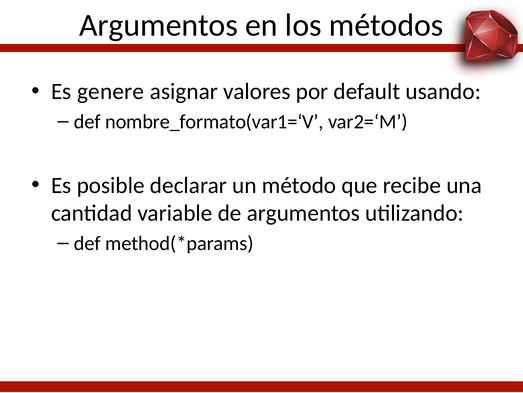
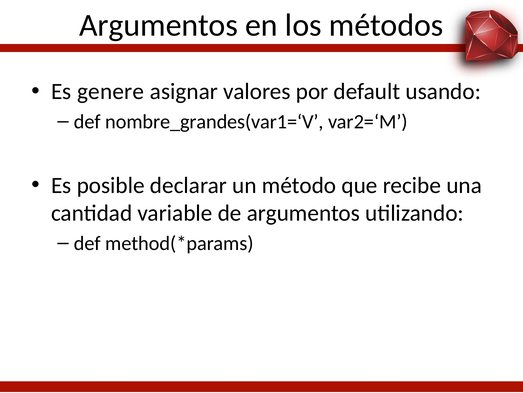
nombre_formato(var1=‘V: nombre_formato(var1=‘V -> nombre_grandes(var1=‘V
